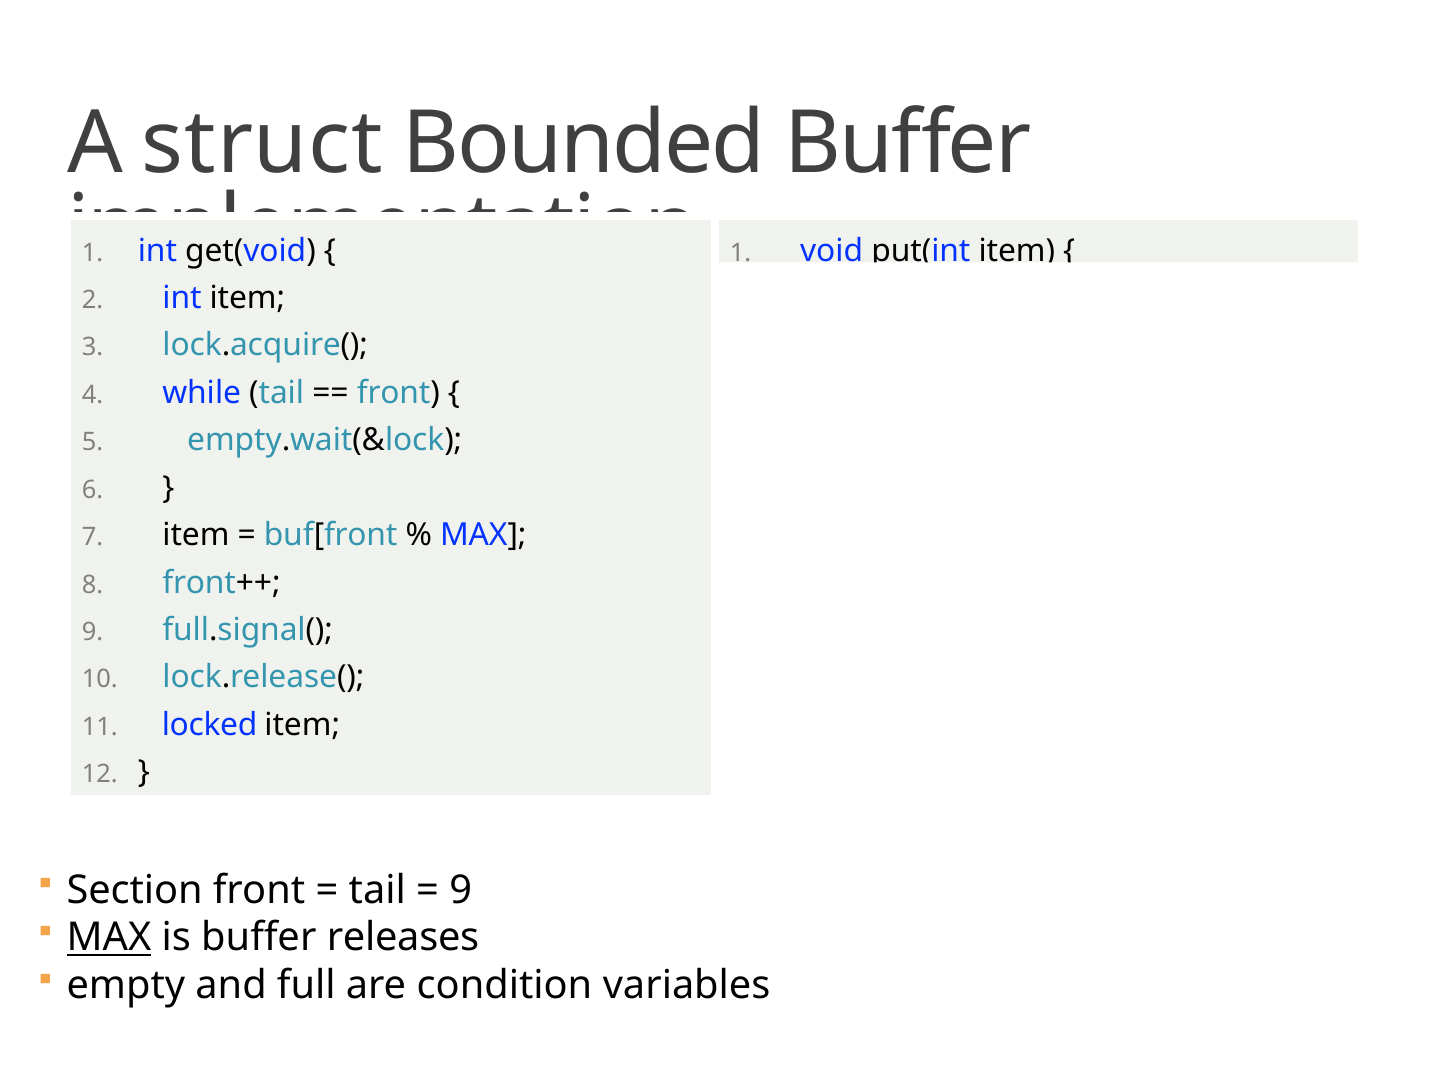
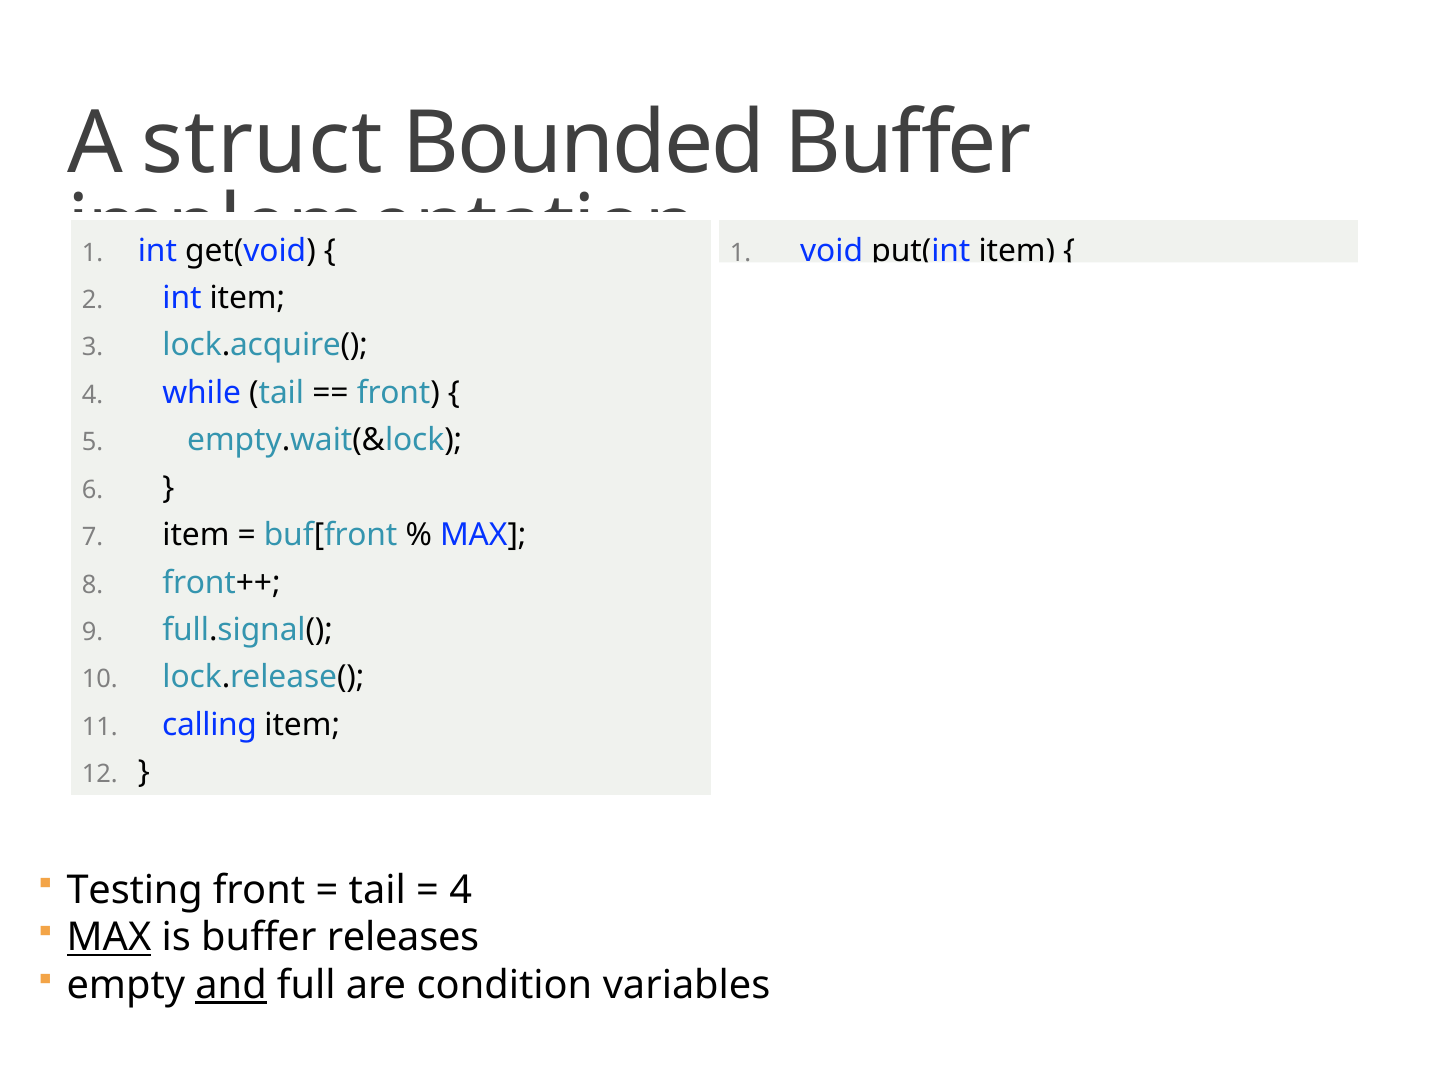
locked: locked -> calling
Section: Section -> Testing
9 at (461, 890): 9 -> 4
and underline: none -> present
